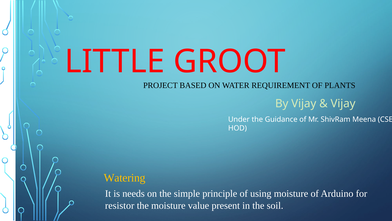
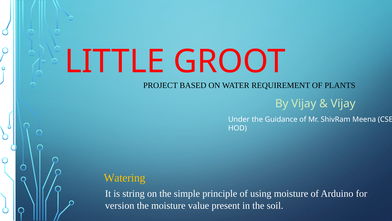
needs: needs -> string
resistor: resistor -> version
